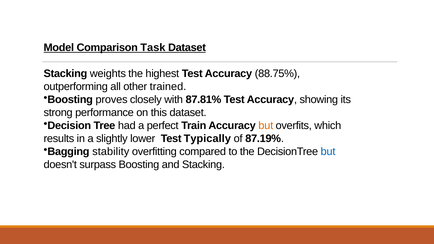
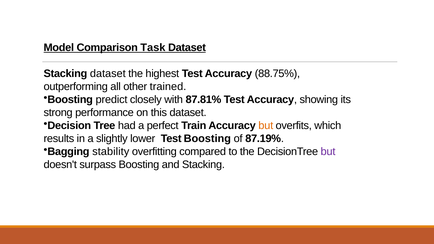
Stacking weights: weights -> dataset
proves: proves -> predict
Test Typically: Typically -> Boosting
but at (328, 152) colour: blue -> purple
